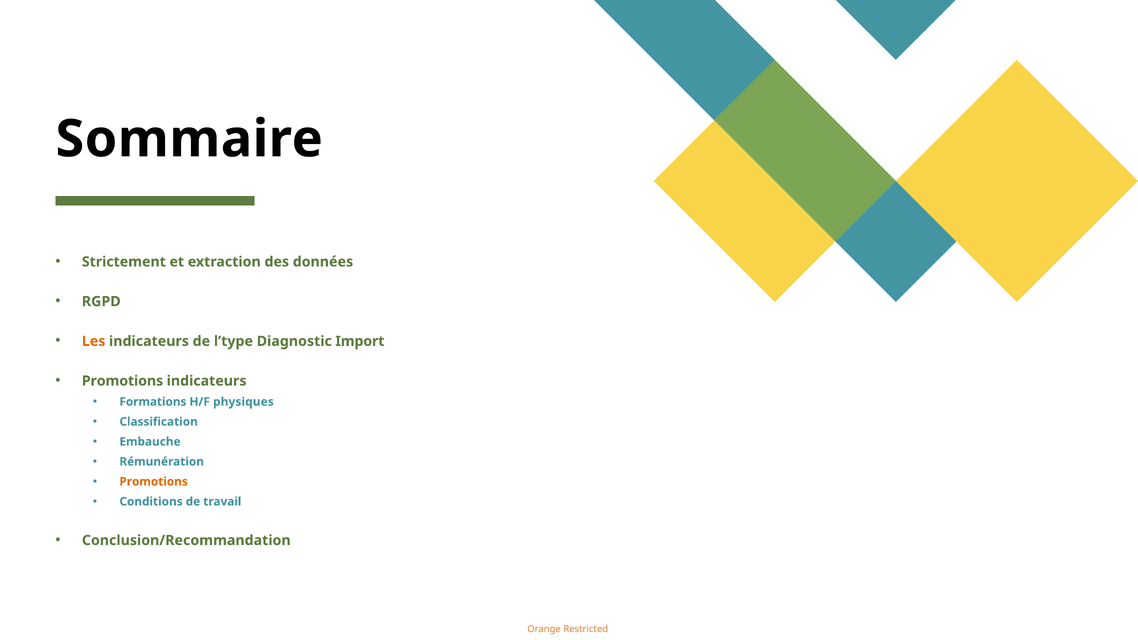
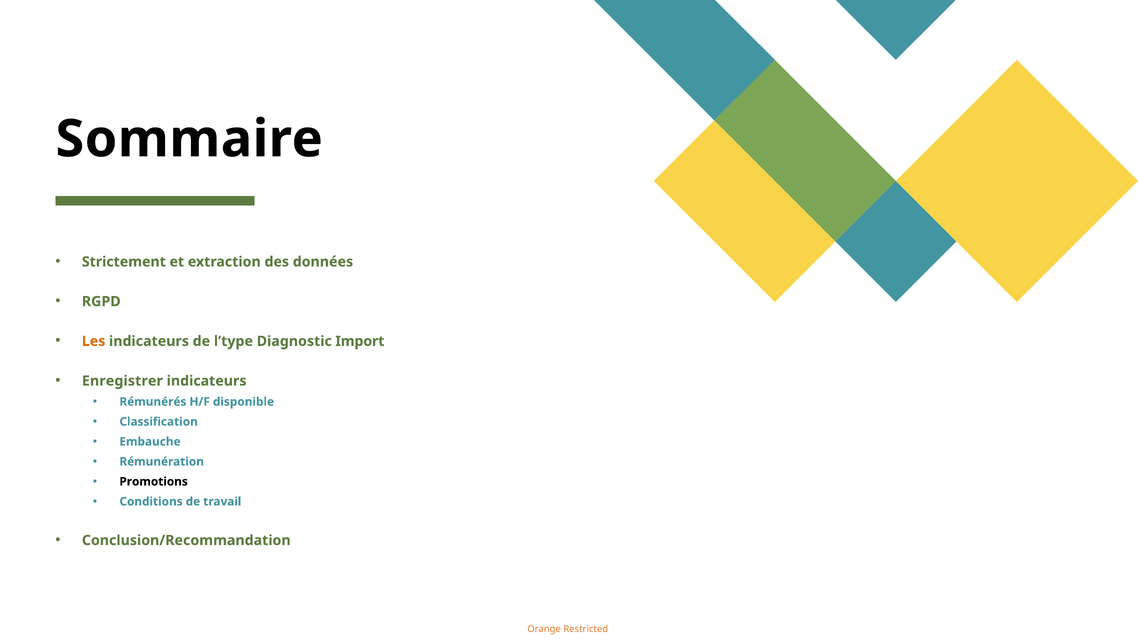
Promotions at (122, 381): Promotions -> Enregistrer
Formations: Formations -> Rémunérés
physiques: physiques -> disponible
Promotions at (154, 482) colour: orange -> black
